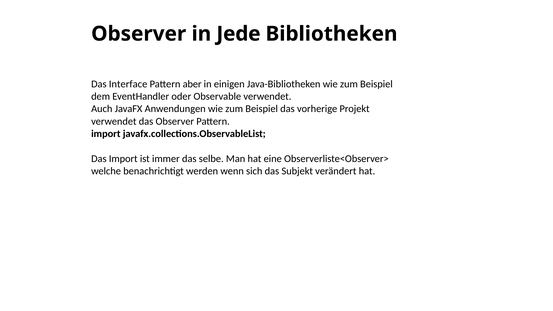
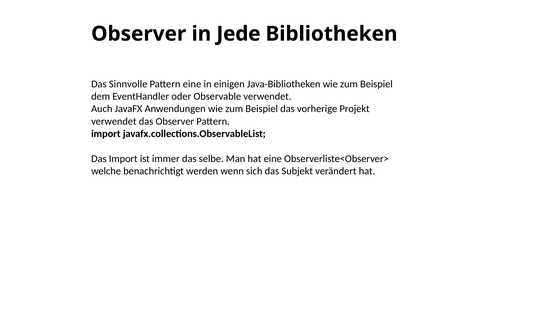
Interface: Interface -> Sinnvolle
Pattern aber: aber -> eine
